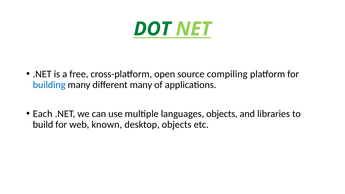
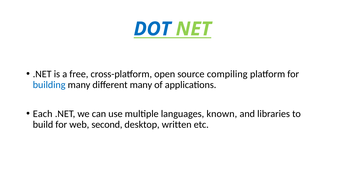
DOT colour: green -> blue
languages objects: objects -> known
known: known -> second
desktop objects: objects -> written
